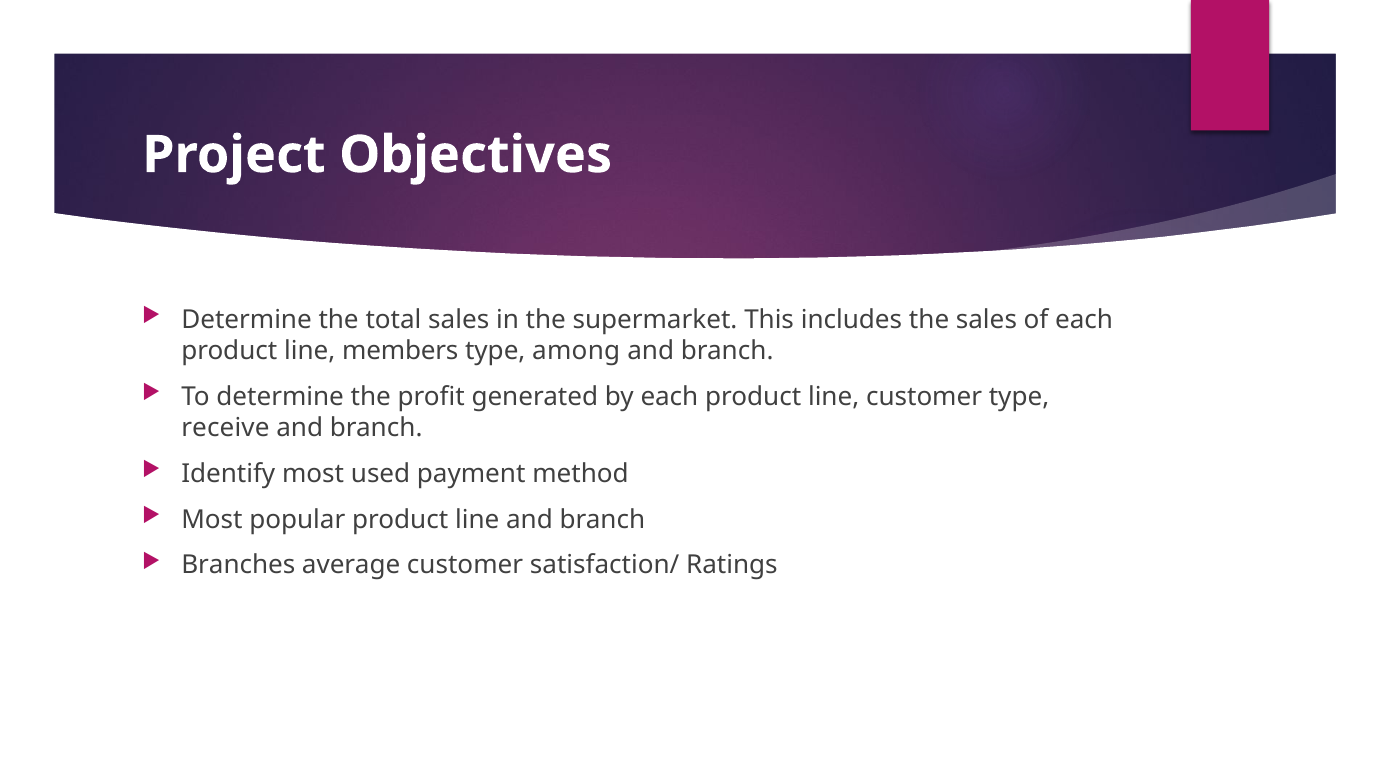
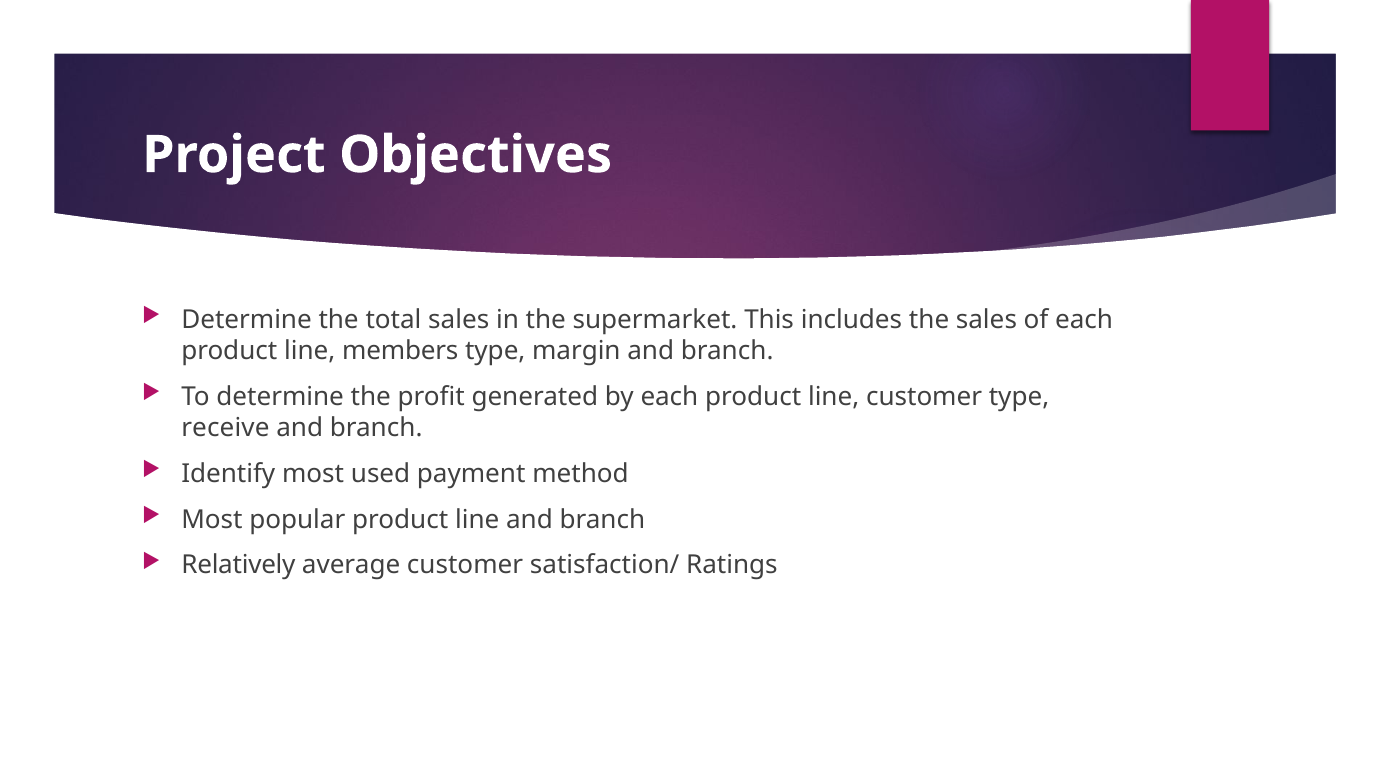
among: among -> margin
Branches: Branches -> Relatively
